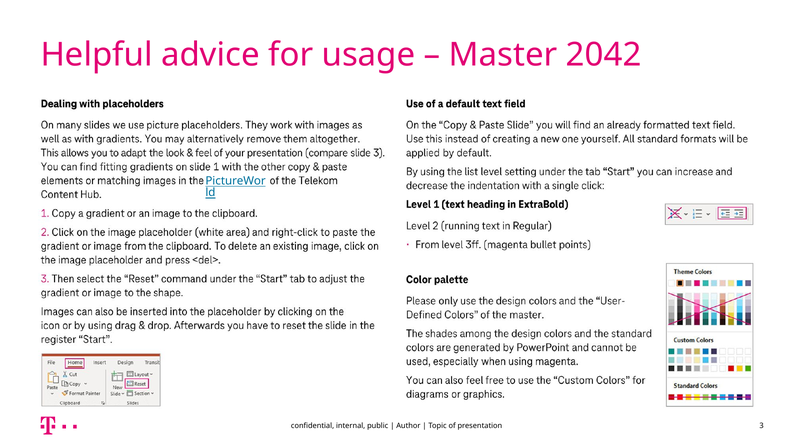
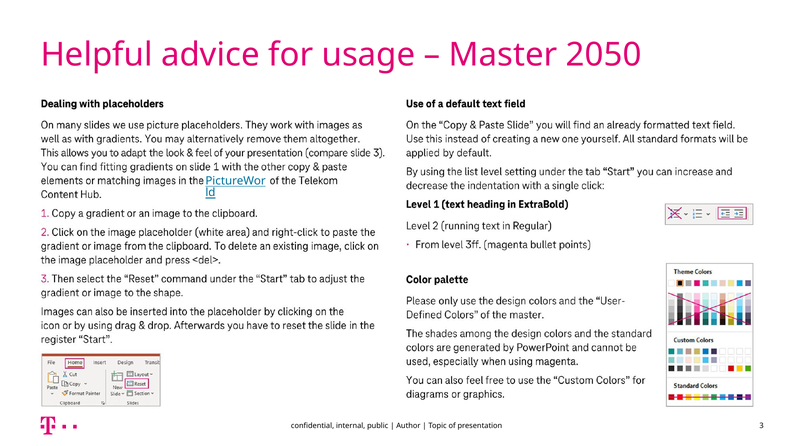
2042: 2042 -> 2050
